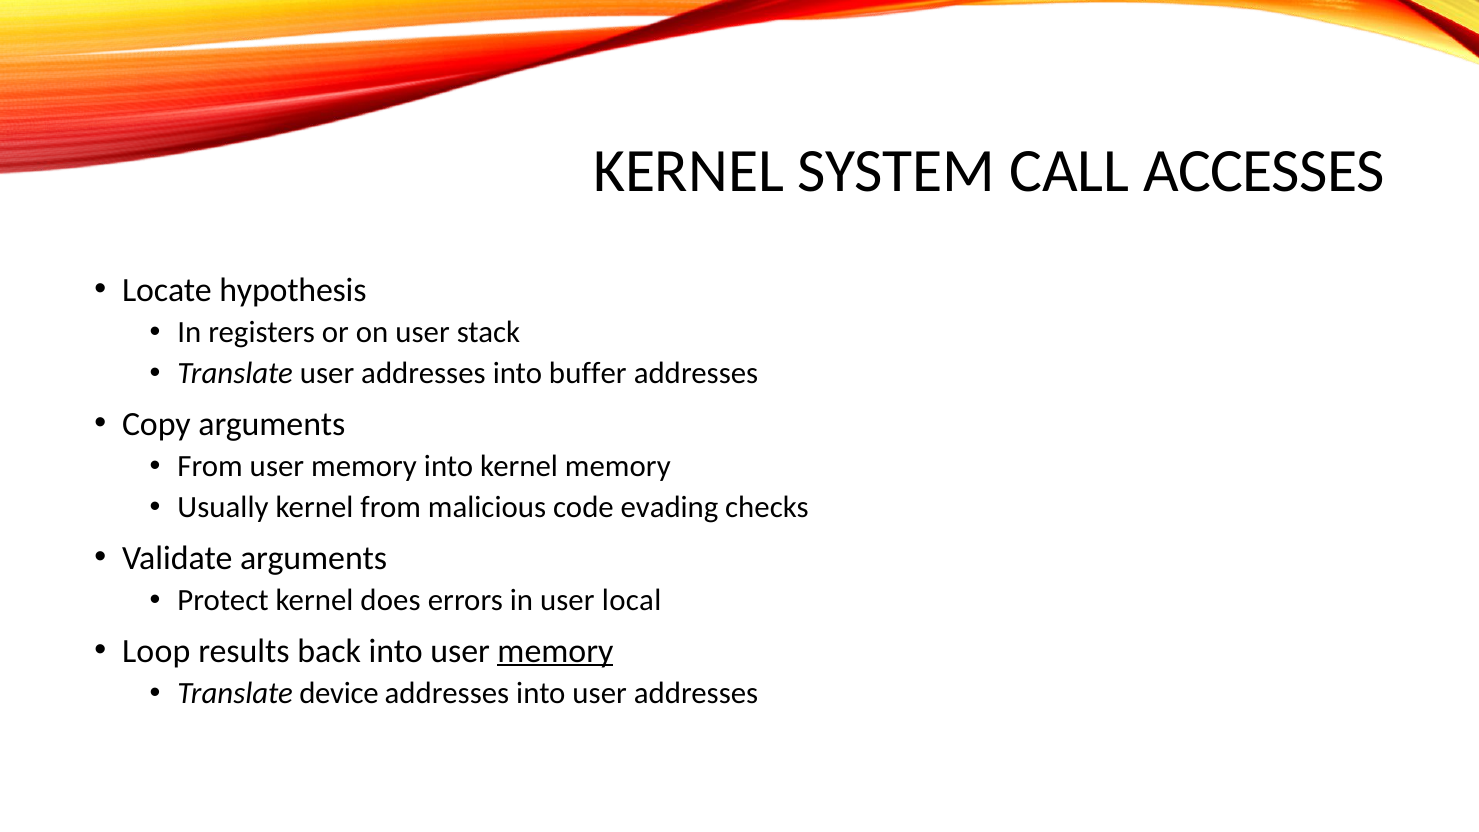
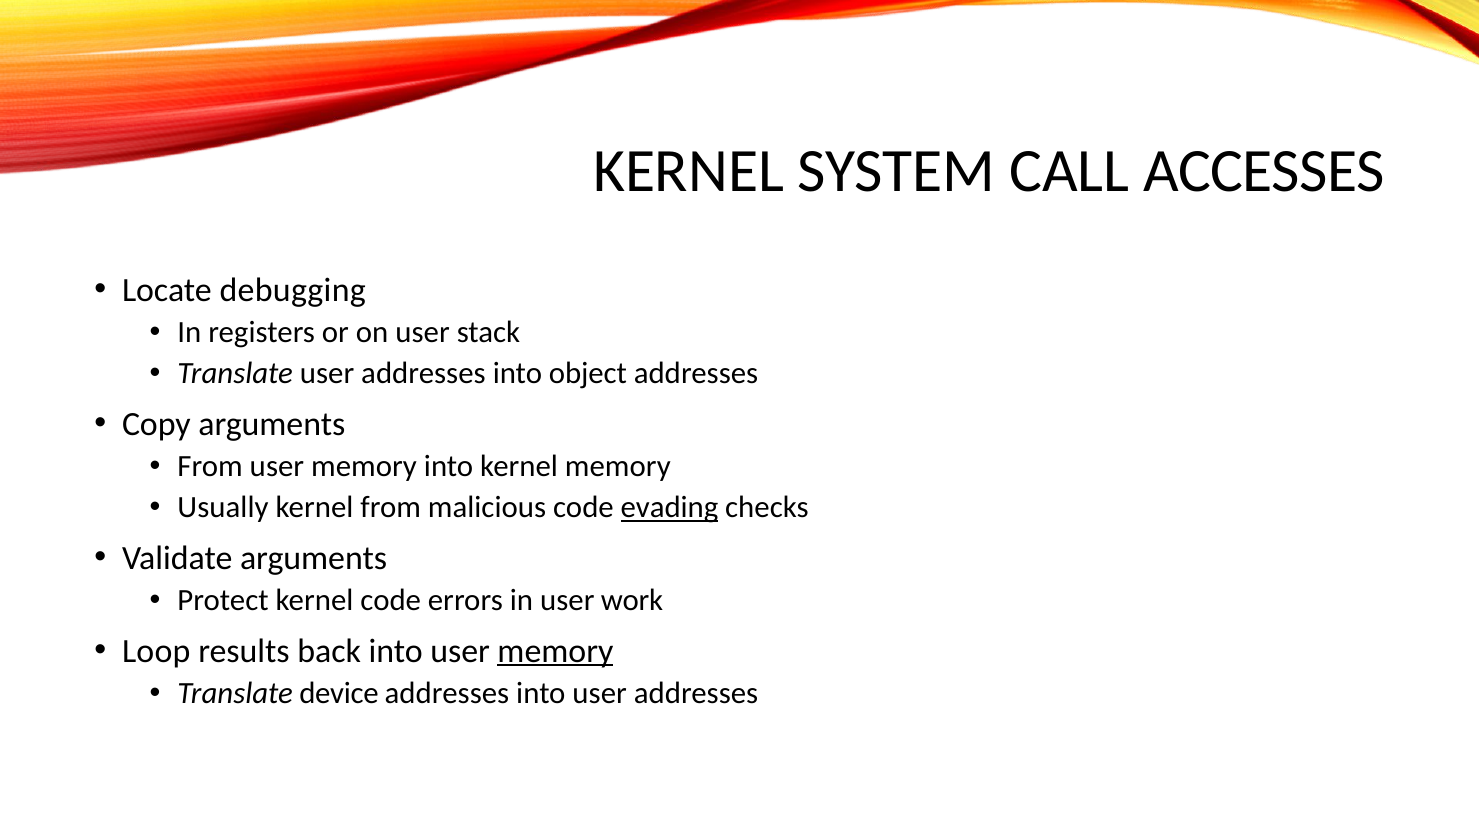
hypothesis: hypothesis -> debugging
buffer: buffer -> object
evading underline: none -> present
kernel does: does -> code
local: local -> work
